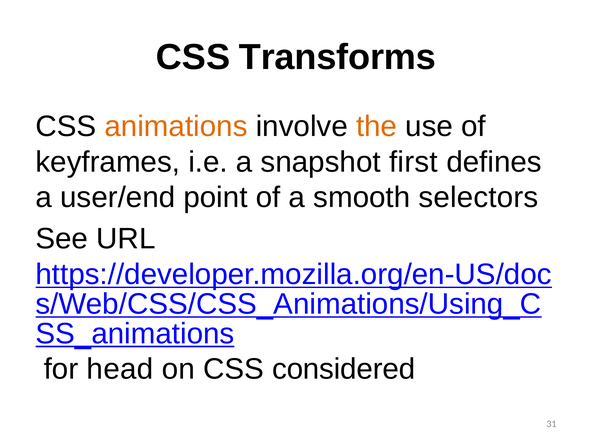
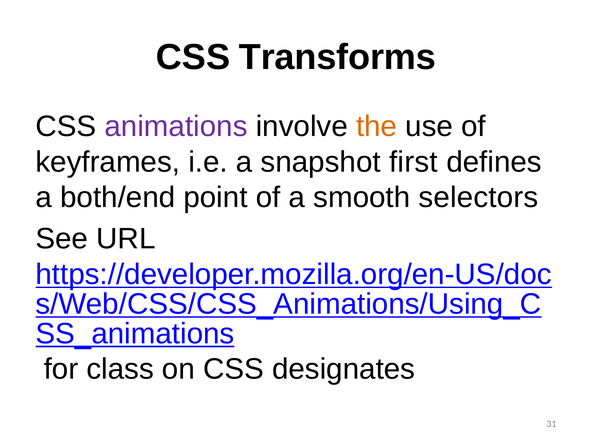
animations colour: orange -> purple
user/end: user/end -> both/end
head: head -> class
considered: considered -> designates
